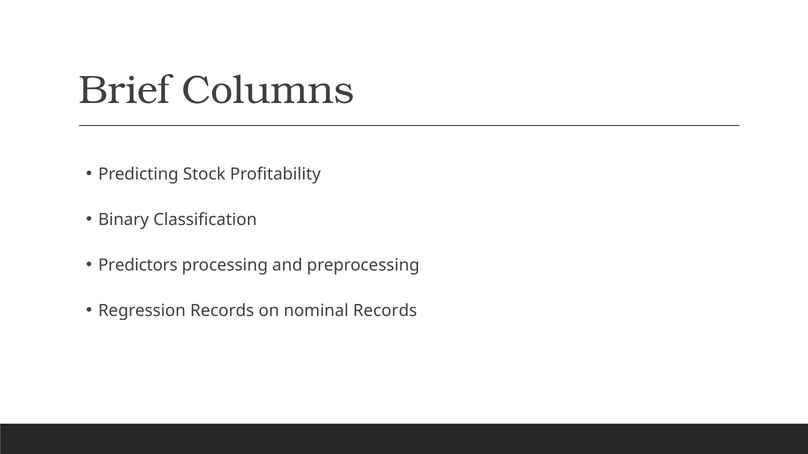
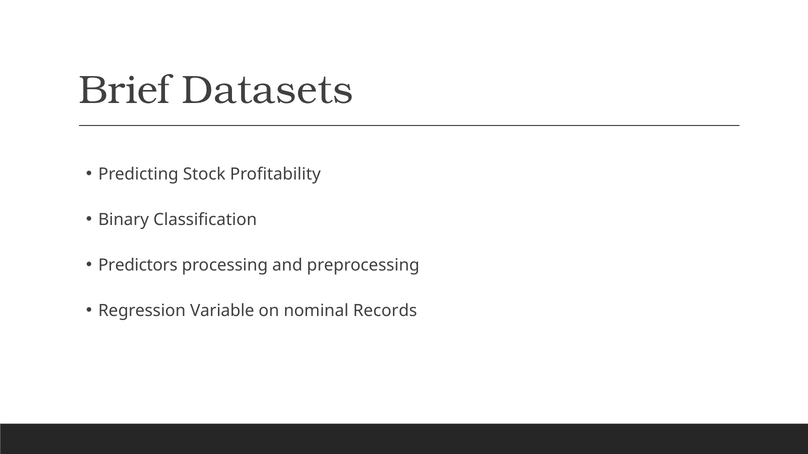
Columns: Columns -> Datasets
Regression Records: Records -> Variable
